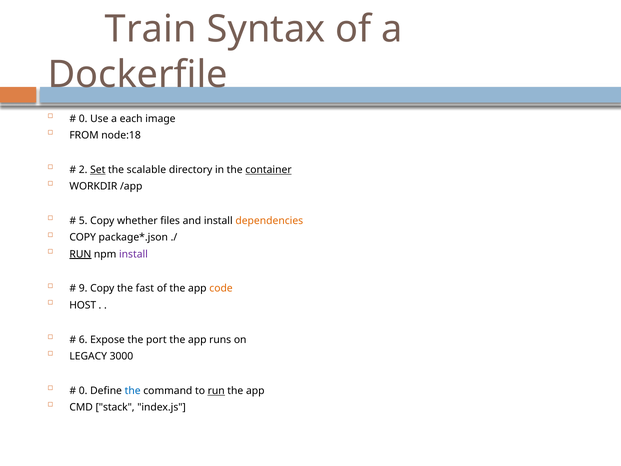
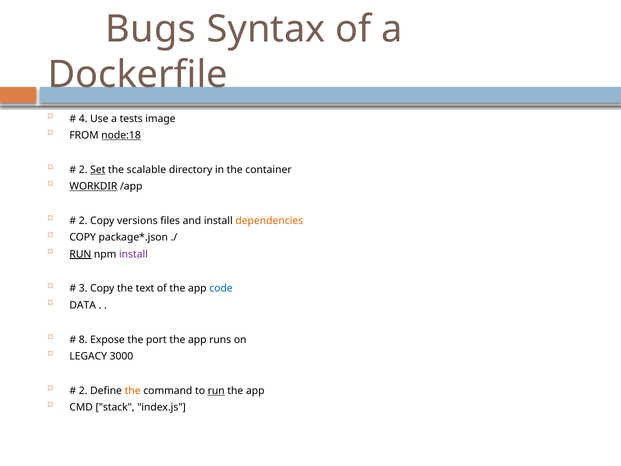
Train: Train -> Bugs
0 at (83, 119): 0 -> 4
each: each -> tests
node:18 underline: none -> present
container underline: present -> none
WORKDIR underline: none -> present
5 at (83, 221): 5 -> 2
whether: whether -> versions
9: 9 -> 3
fast: fast -> text
code colour: orange -> blue
HOST: HOST -> DATA
6: 6 -> 8
0 at (83, 391): 0 -> 2
the at (133, 391) colour: blue -> orange
